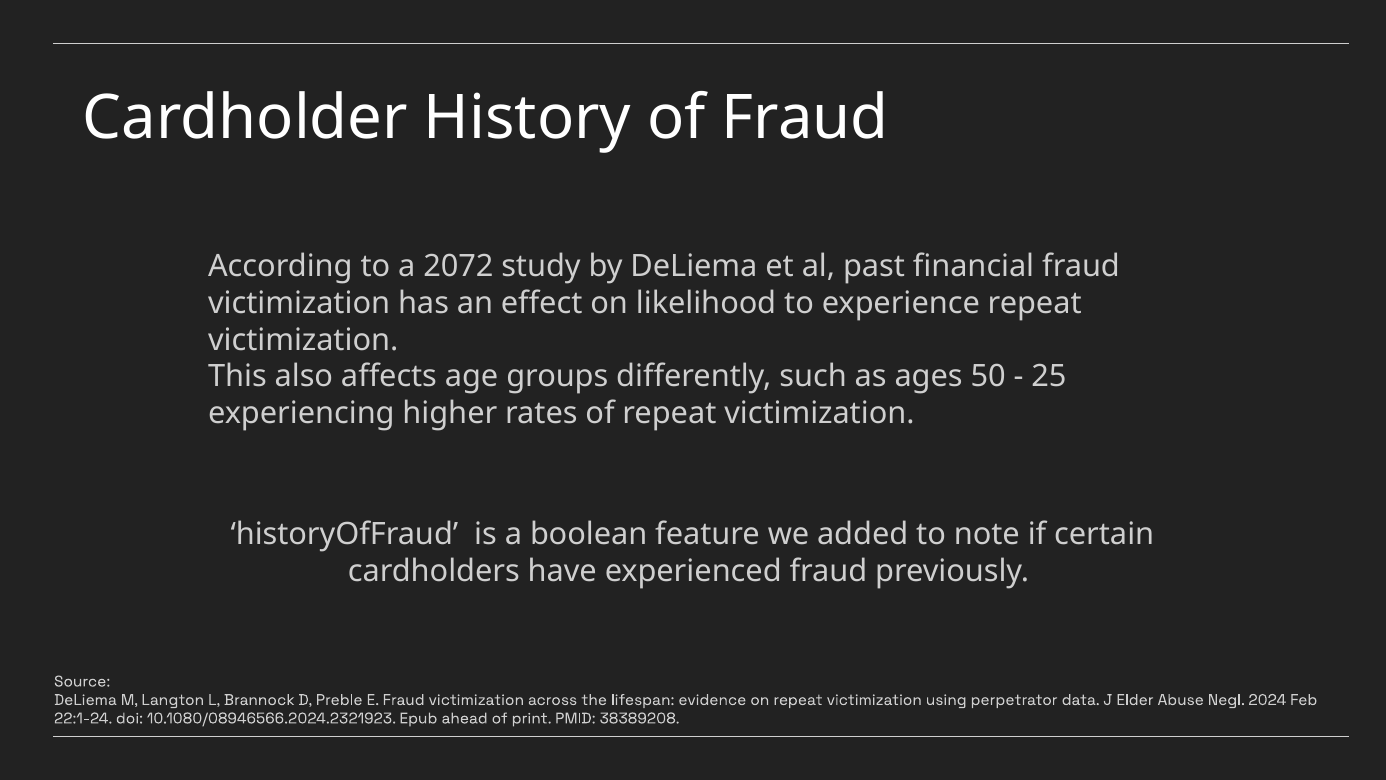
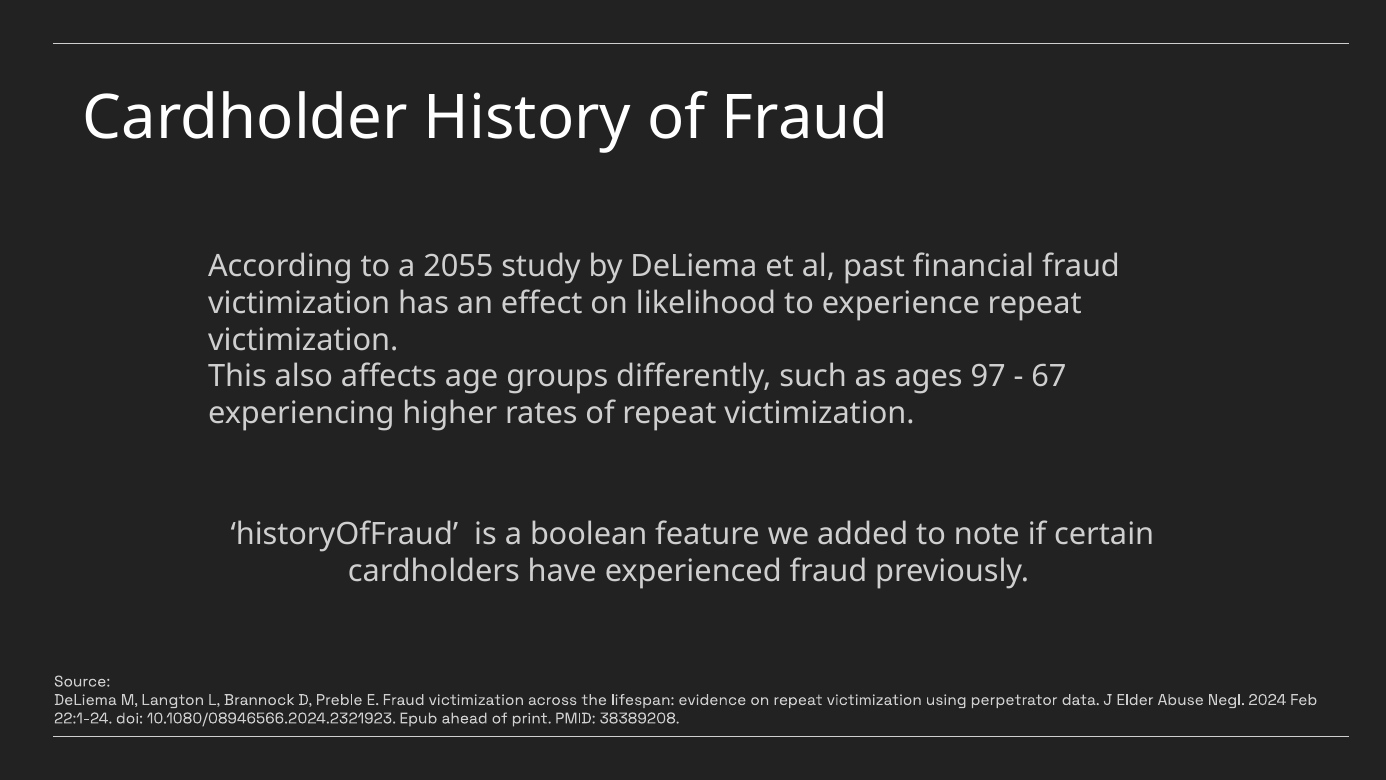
2072: 2072 -> 2055
50: 50 -> 97
25: 25 -> 67
